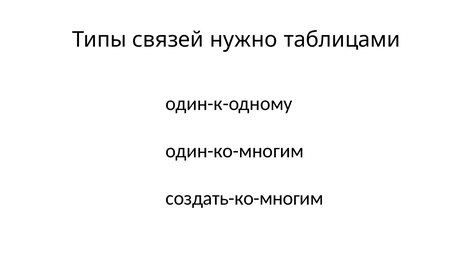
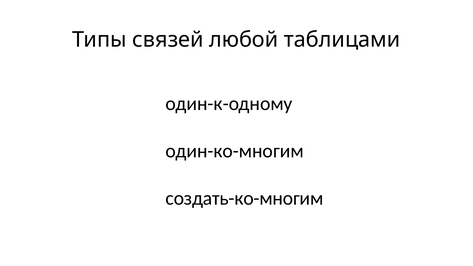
нужно: нужно -> любой
